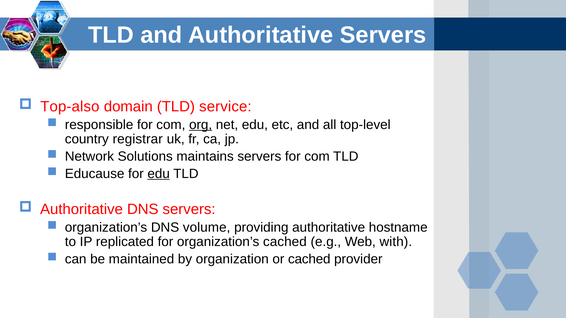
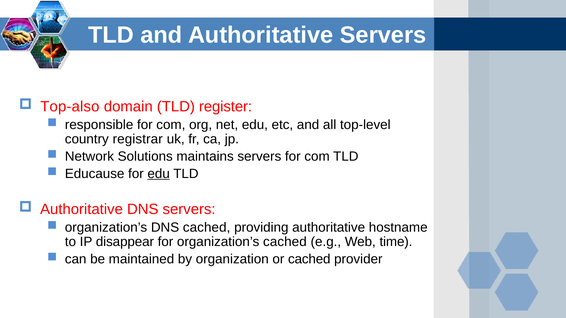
service: service -> register
org underline: present -> none
DNS volume: volume -> cached
replicated: replicated -> disappear
with: with -> time
